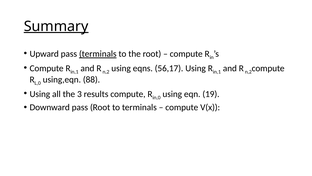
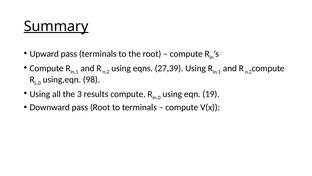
terminals at (98, 54) underline: present -> none
56,17: 56,17 -> 27,39
88: 88 -> 98
